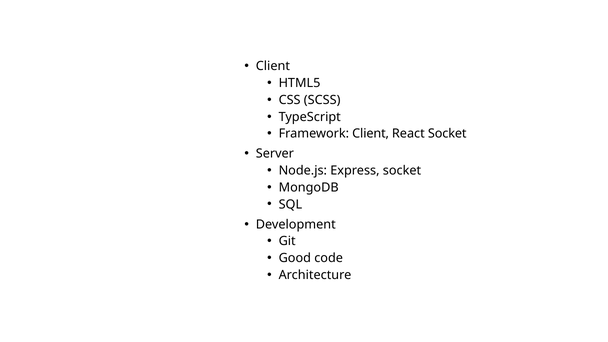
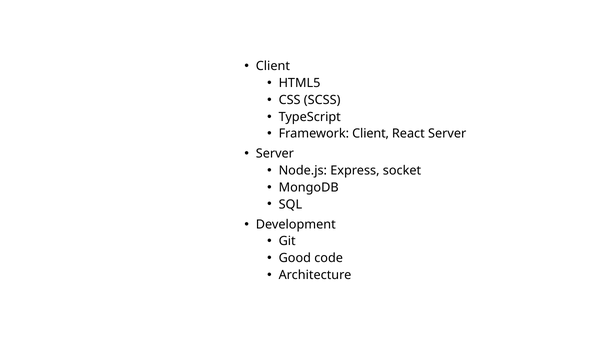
React Socket: Socket -> Server
